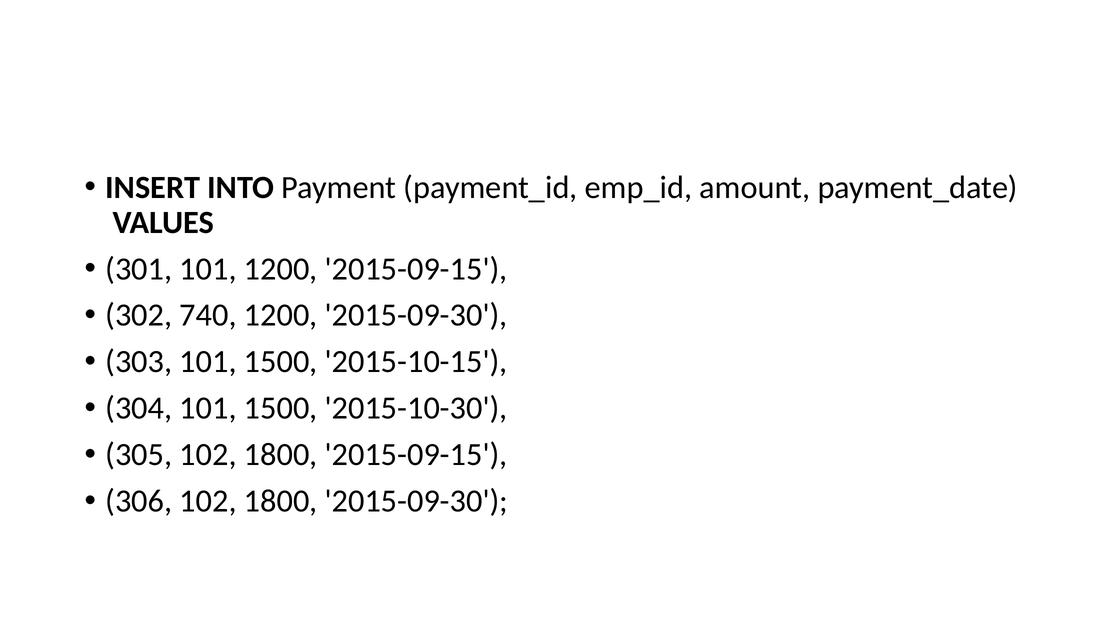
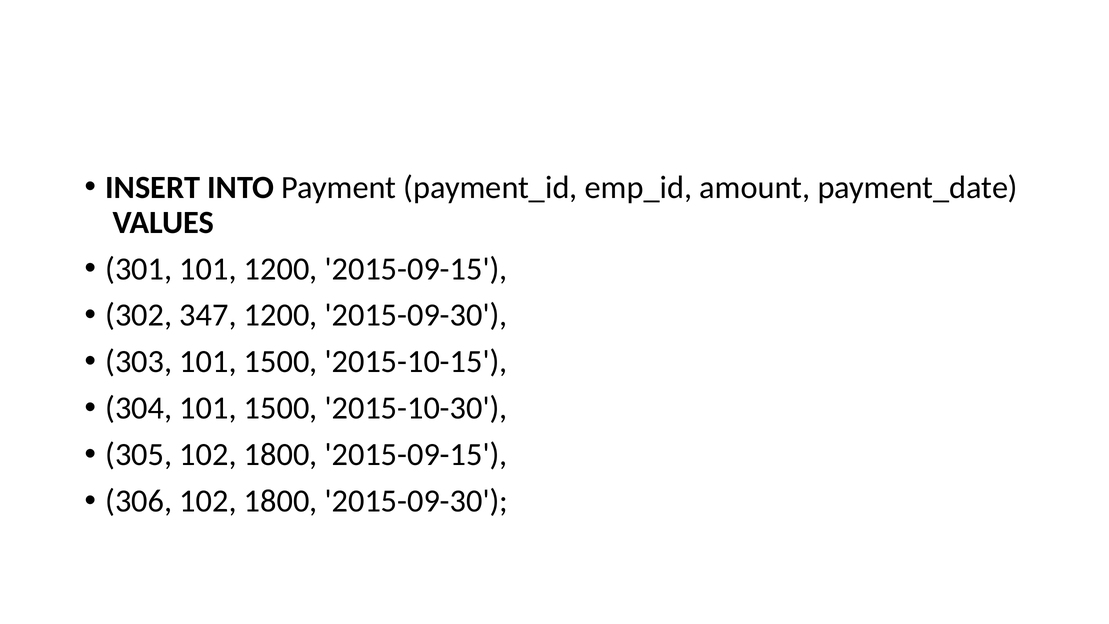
740: 740 -> 347
